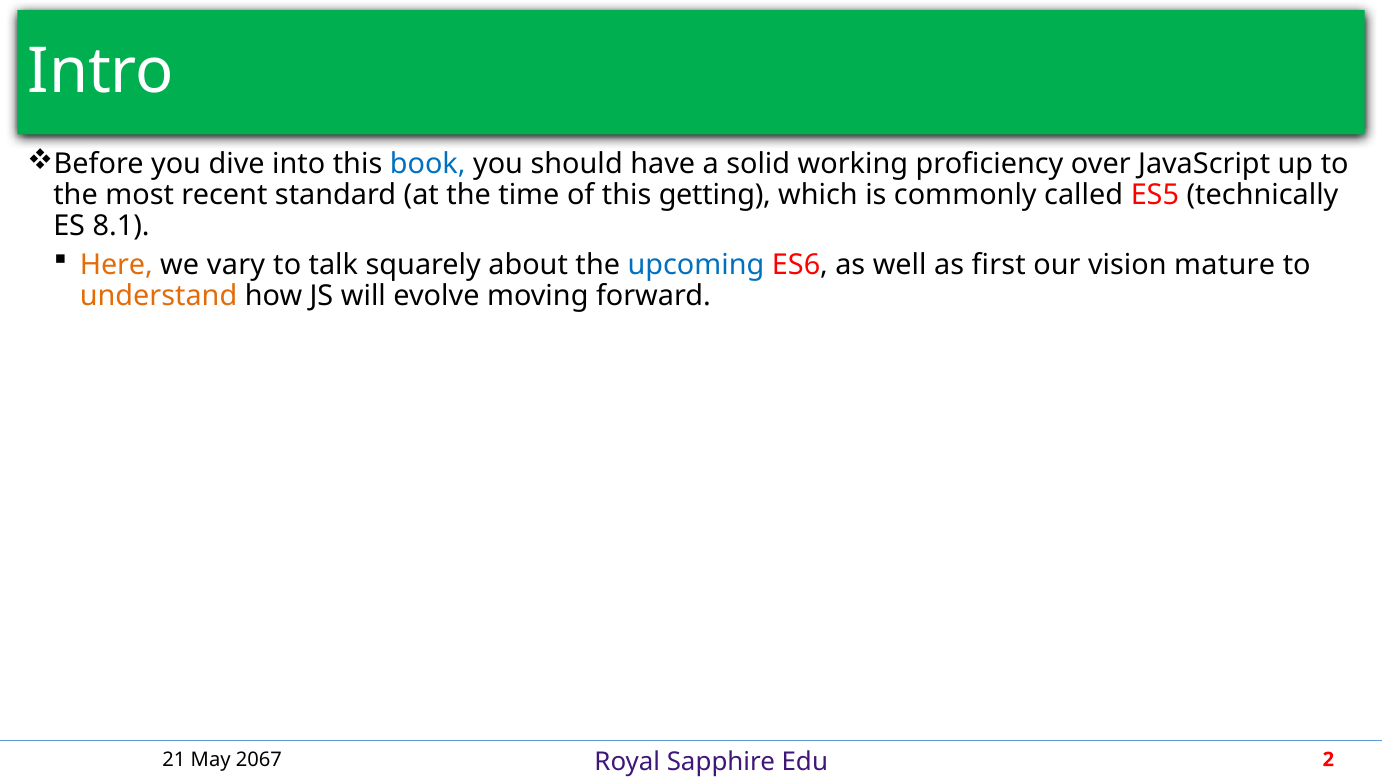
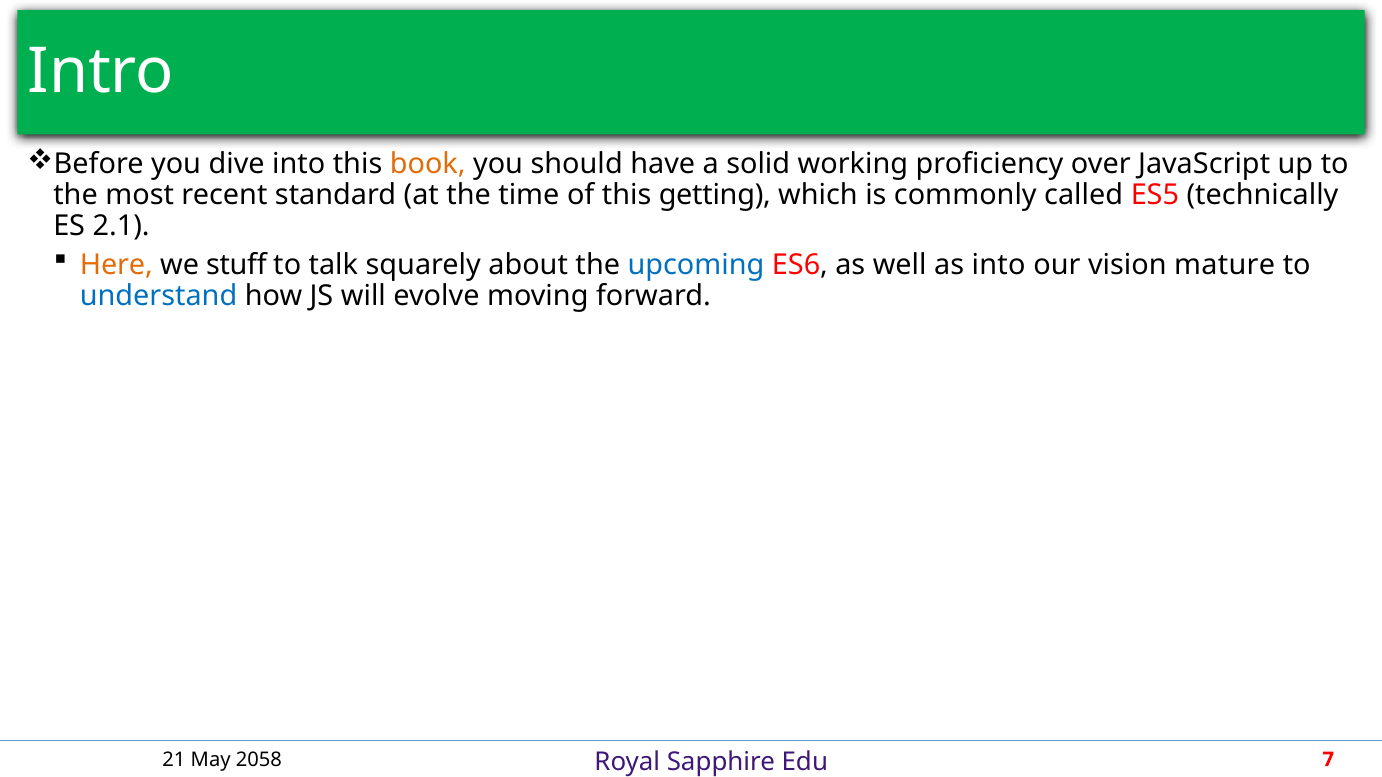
book colour: blue -> orange
8.1: 8.1 -> 2.1
vary: vary -> stuff
as first: first -> into
understand colour: orange -> blue
2067: 2067 -> 2058
2: 2 -> 7
